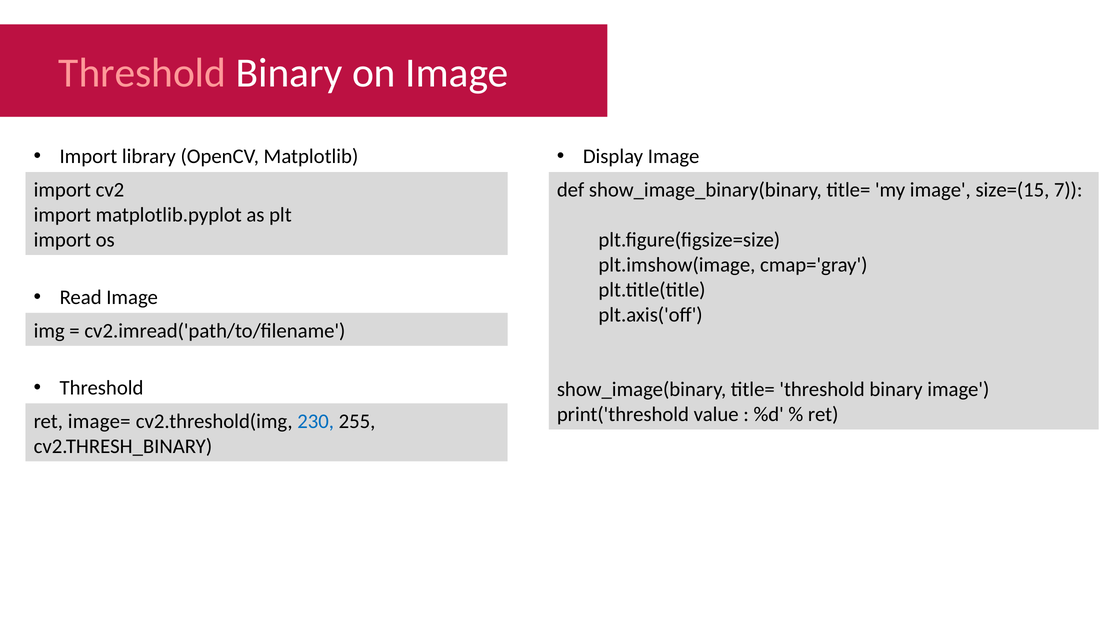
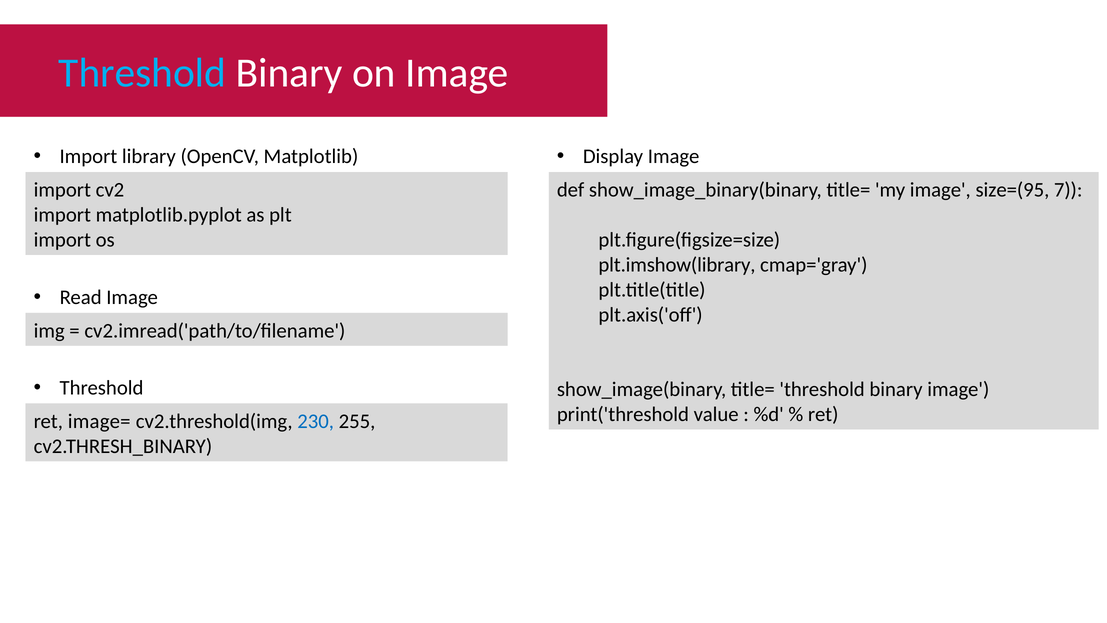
Threshold at (142, 73) colour: pink -> light blue
size=(15: size=(15 -> size=(95
plt.imshow(image: plt.imshow(image -> plt.imshow(library
